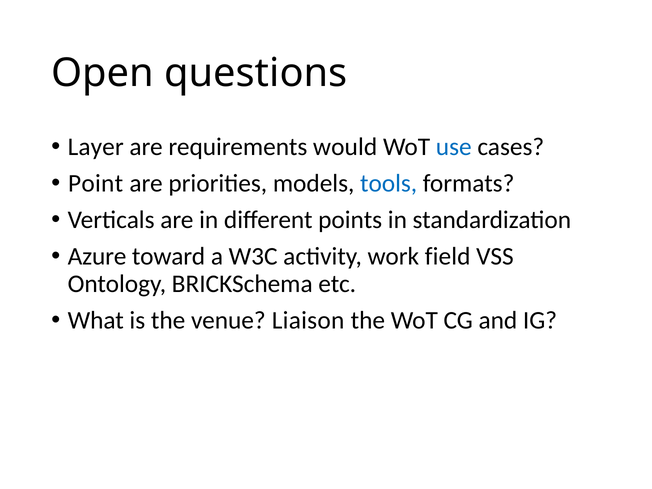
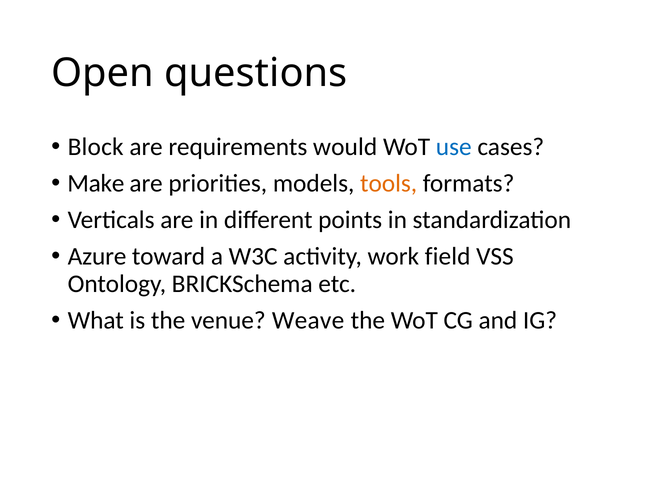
Layer: Layer -> Block
Point: Point -> Make
tools colour: blue -> orange
Liaison: Liaison -> Weave
